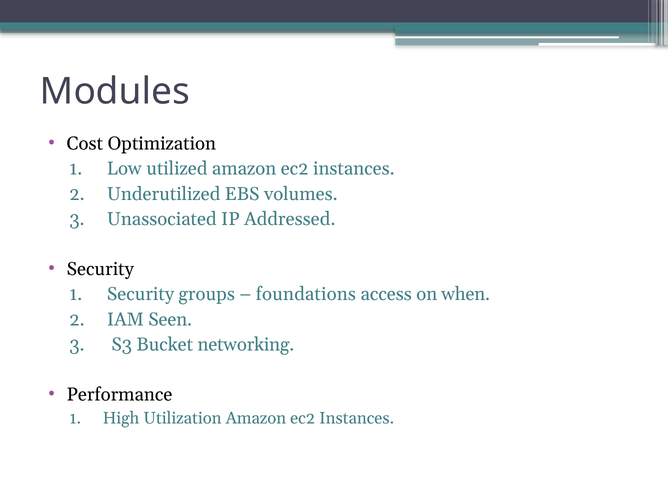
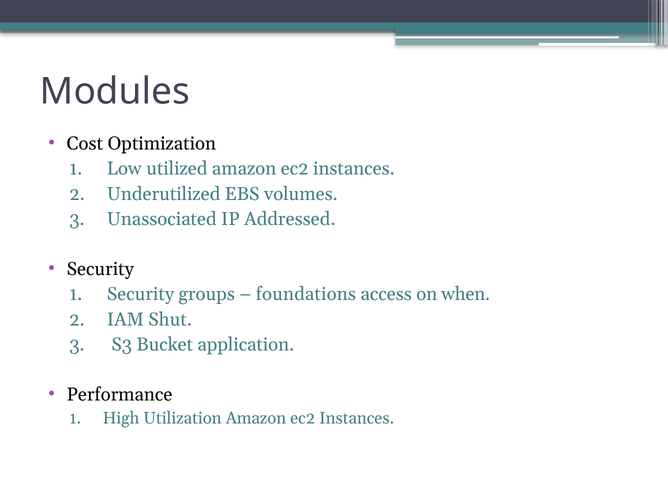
Seen: Seen -> Shut
networking: networking -> application
